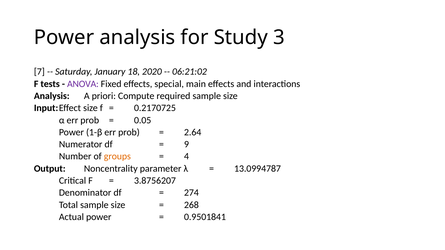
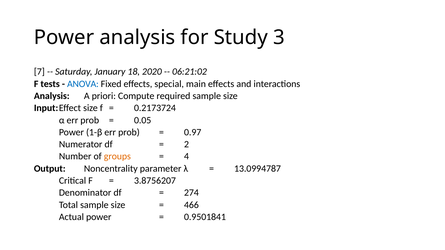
ANOVA colour: purple -> blue
0.2170725: 0.2170725 -> 0.2173724
2.64: 2.64 -> 0.97
9: 9 -> 2
268: 268 -> 466
